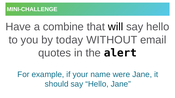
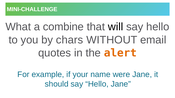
Have: Have -> What
today: today -> chars
alert colour: black -> orange
